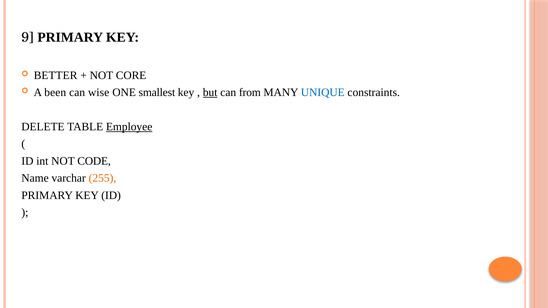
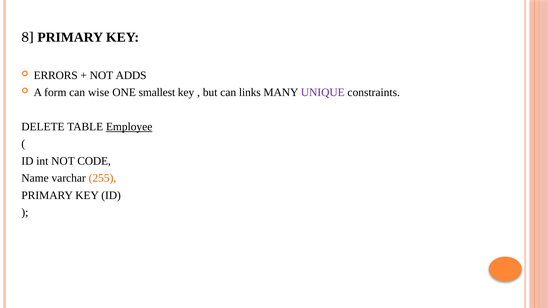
9: 9 -> 8
BETTER: BETTER -> ERRORS
CORE: CORE -> ADDS
been: been -> form
but underline: present -> none
from: from -> links
UNIQUE colour: blue -> purple
